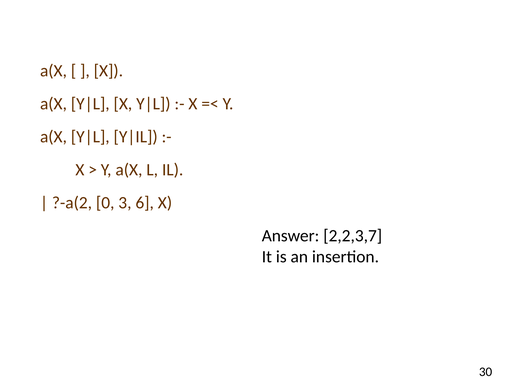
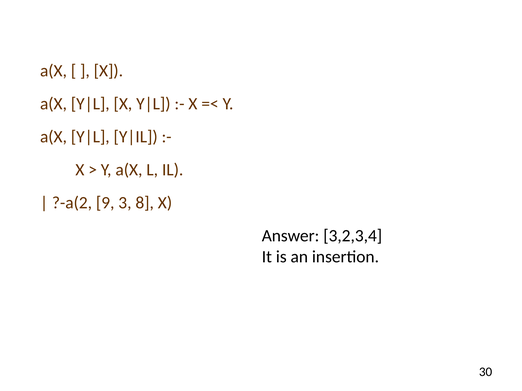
0: 0 -> 9
6: 6 -> 8
2,2,3,7: 2,2,3,7 -> 3,2,3,4
